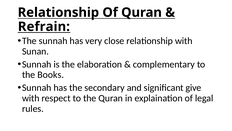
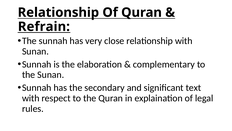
the Books: Books -> Sunan
give: give -> text
